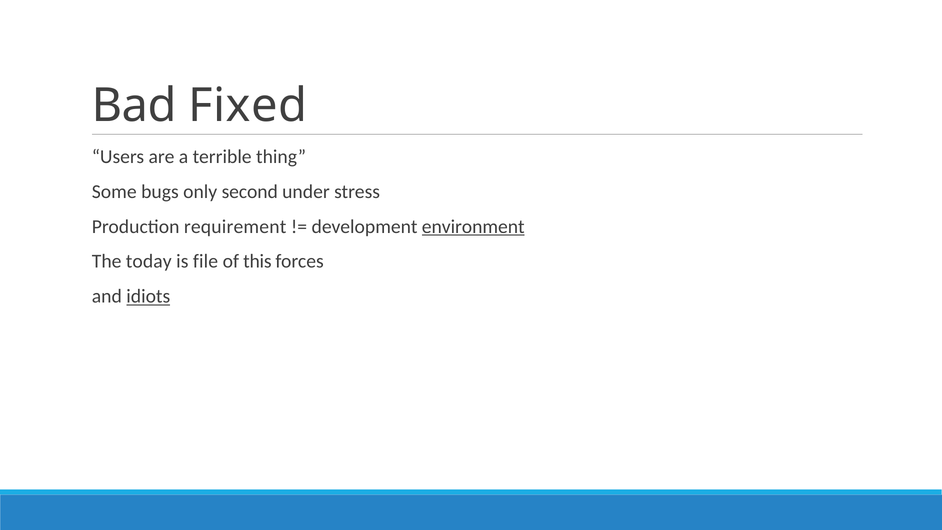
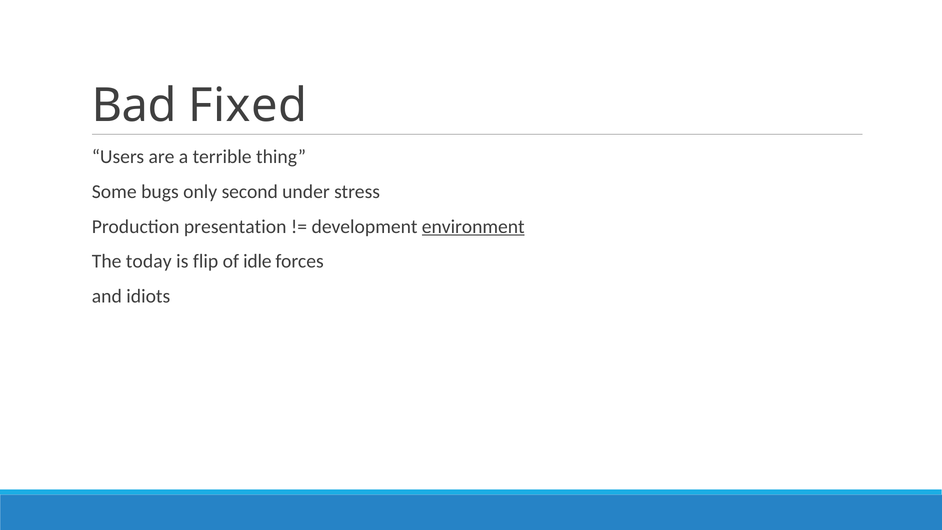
requirement: requirement -> presentation
file: file -> flip
this: this -> idle
idiots underline: present -> none
